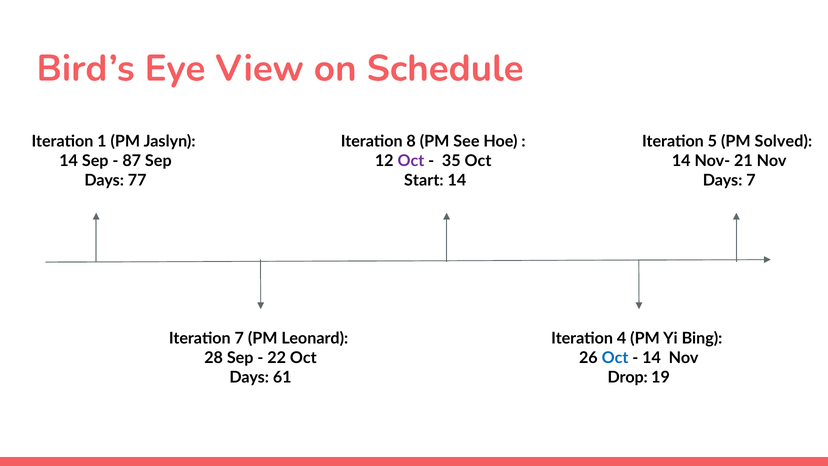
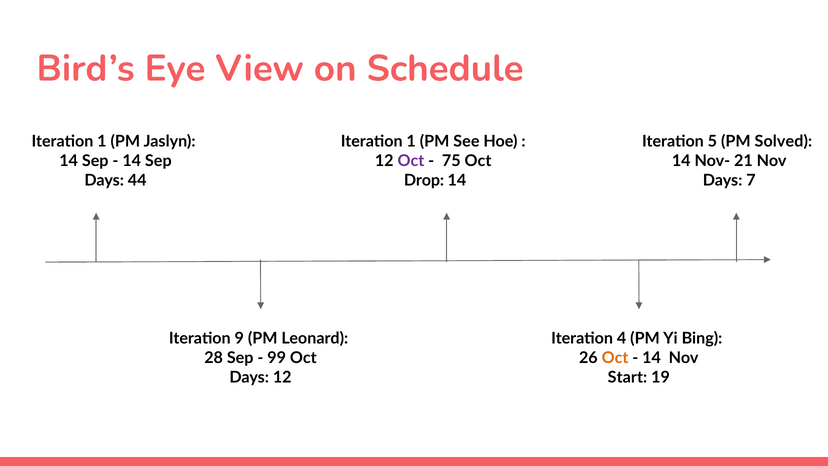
8 at (411, 142): 8 -> 1
87 at (132, 161): 87 -> 14
35: 35 -> 75
77: 77 -> 44
Start: Start -> Drop
Iteration 7: 7 -> 9
22: 22 -> 99
Oct at (615, 358) colour: blue -> orange
Days 61: 61 -> 12
Drop: Drop -> Start
